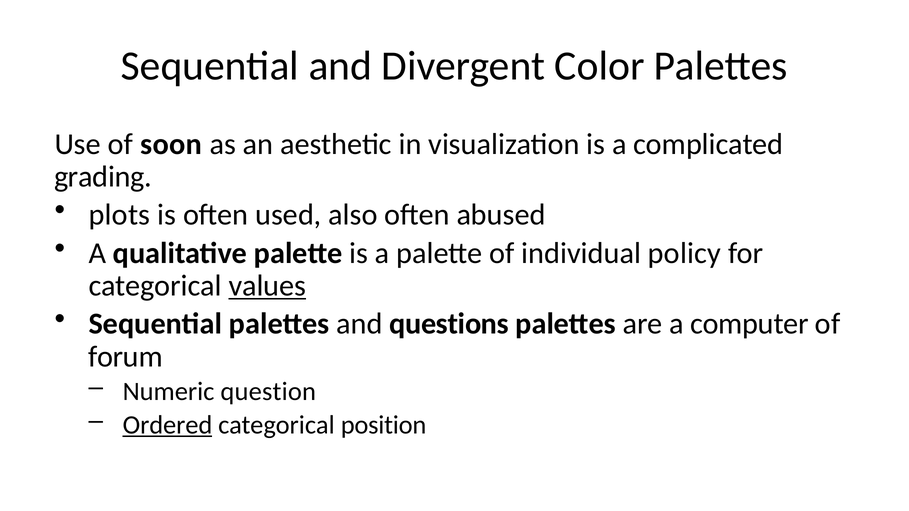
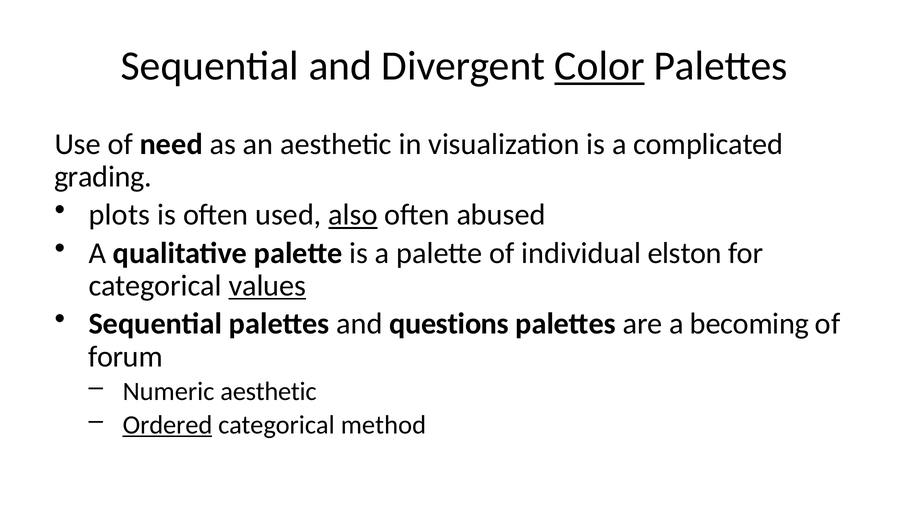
Color underline: none -> present
soon: soon -> need
also underline: none -> present
policy: policy -> elston
computer: computer -> becoming
Numeric question: question -> aesthetic
position: position -> method
